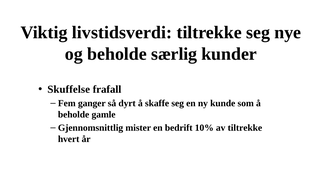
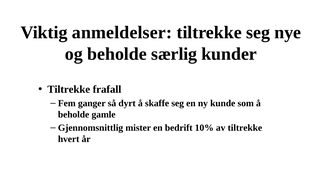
livstidsverdi: livstidsverdi -> anmeldelser
Skuffelse at (69, 90): Skuffelse -> Tiltrekke
